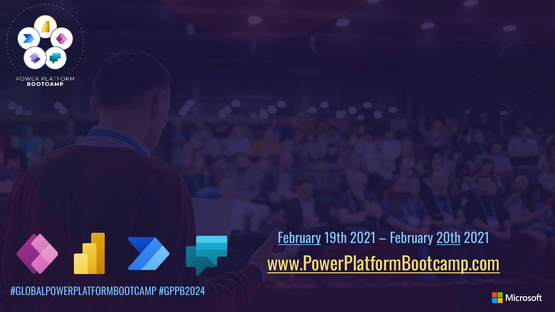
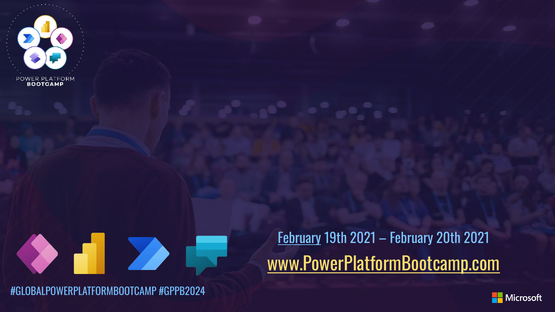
20th underline: present -> none
